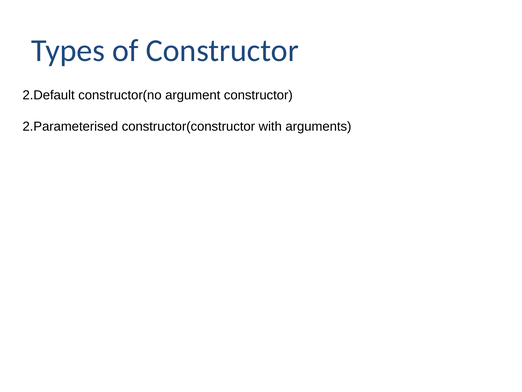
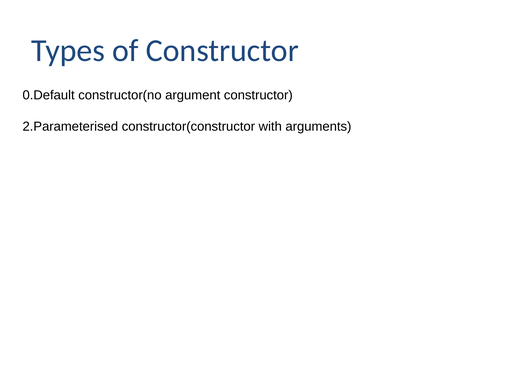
2.Default: 2.Default -> 0.Default
